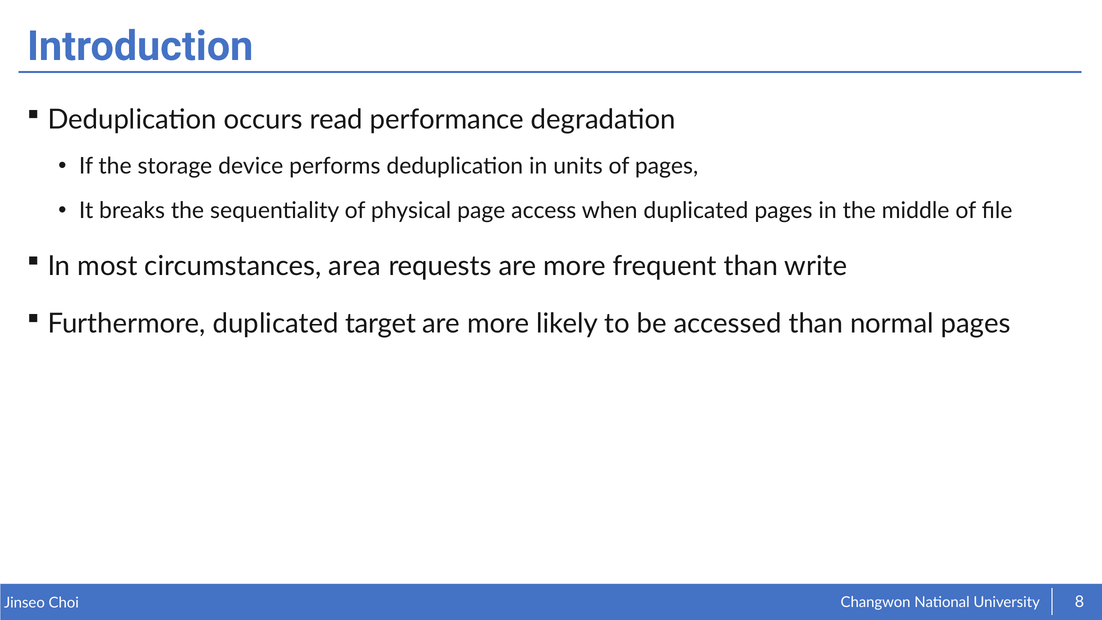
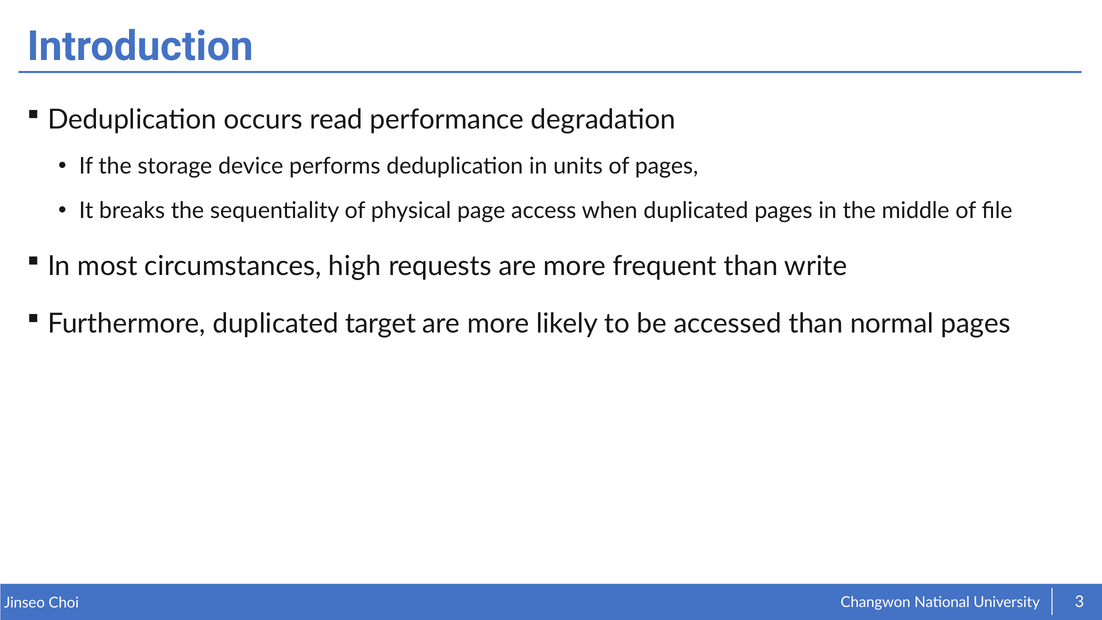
area: area -> high
8: 8 -> 3
